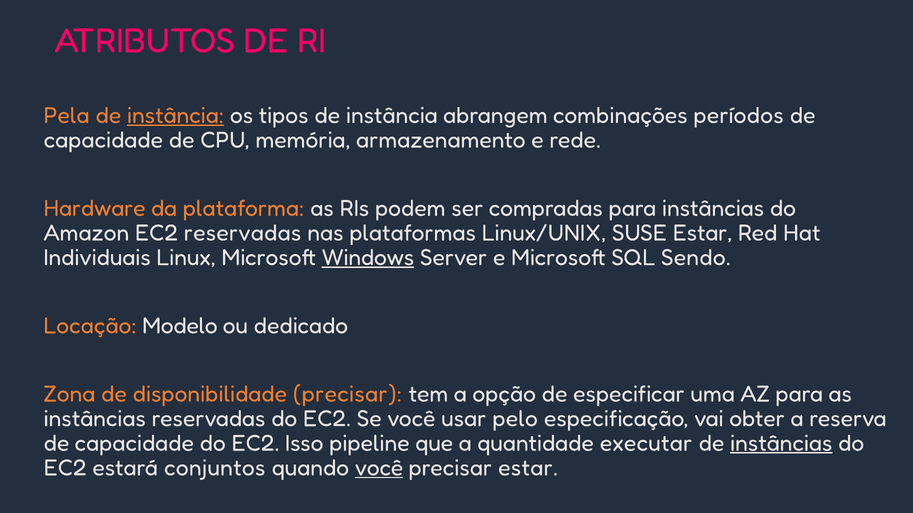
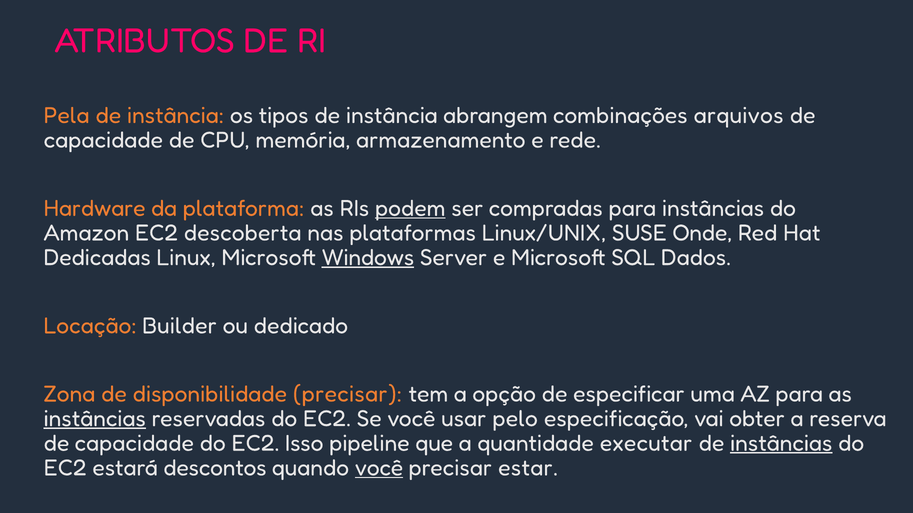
instância at (175, 115) underline: present -> none
períodos: períodos -> arquivos
podem underline: none -> present
EC2 reservadas: reservadas -> descoberta
SUSE Estar: Estar -> Onde
Individuais: Individuais -> Dedicadas
Sendo: Sendo -> Dados
Modelo: Modelo -> Builder
instâncias at (95, 419) underline: none -> present
conjuntos: conjuntos -> descontos
